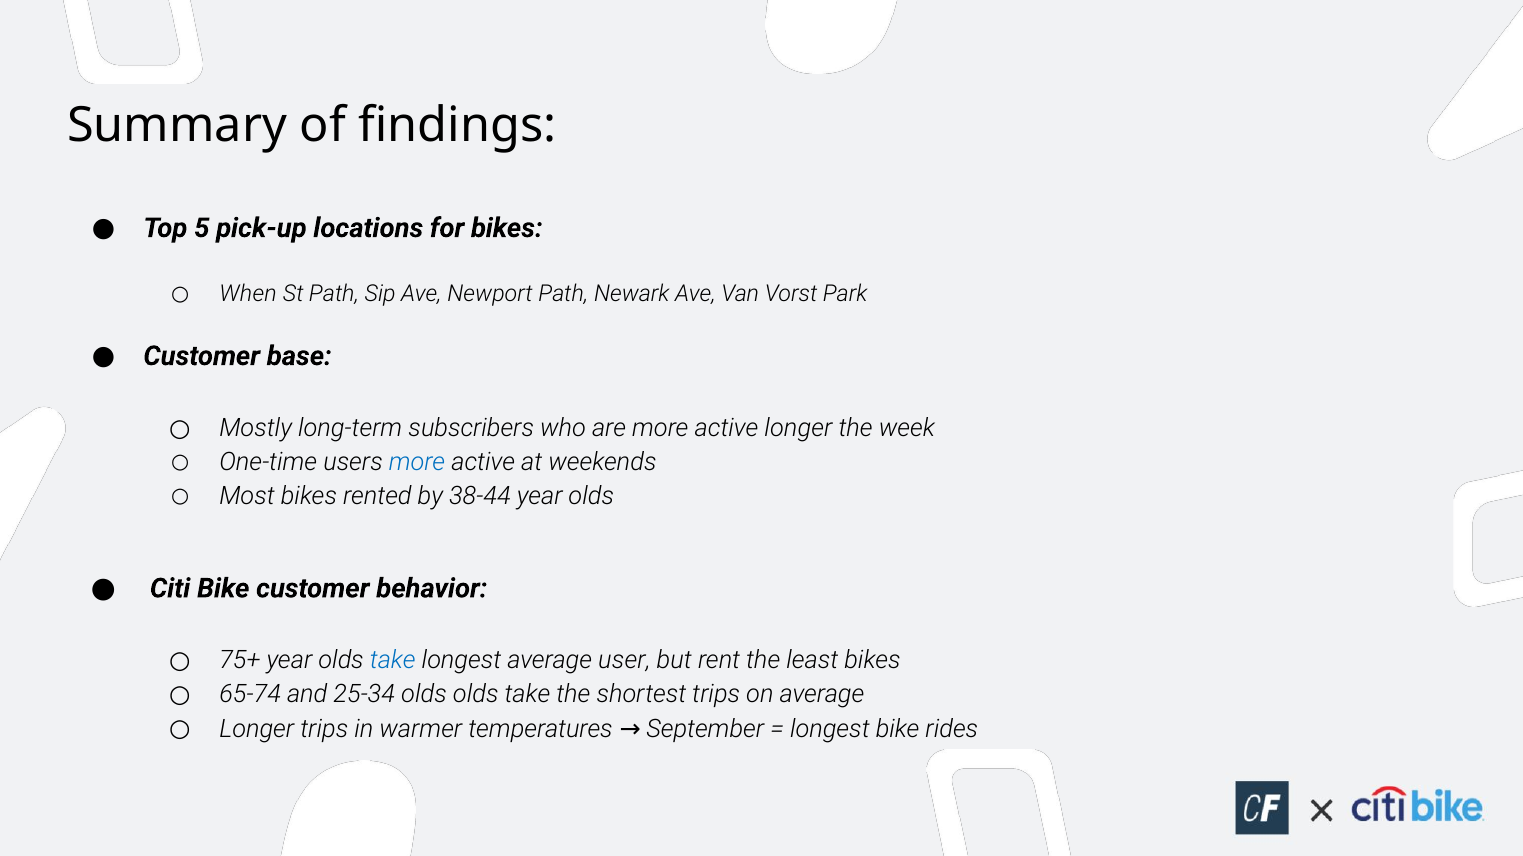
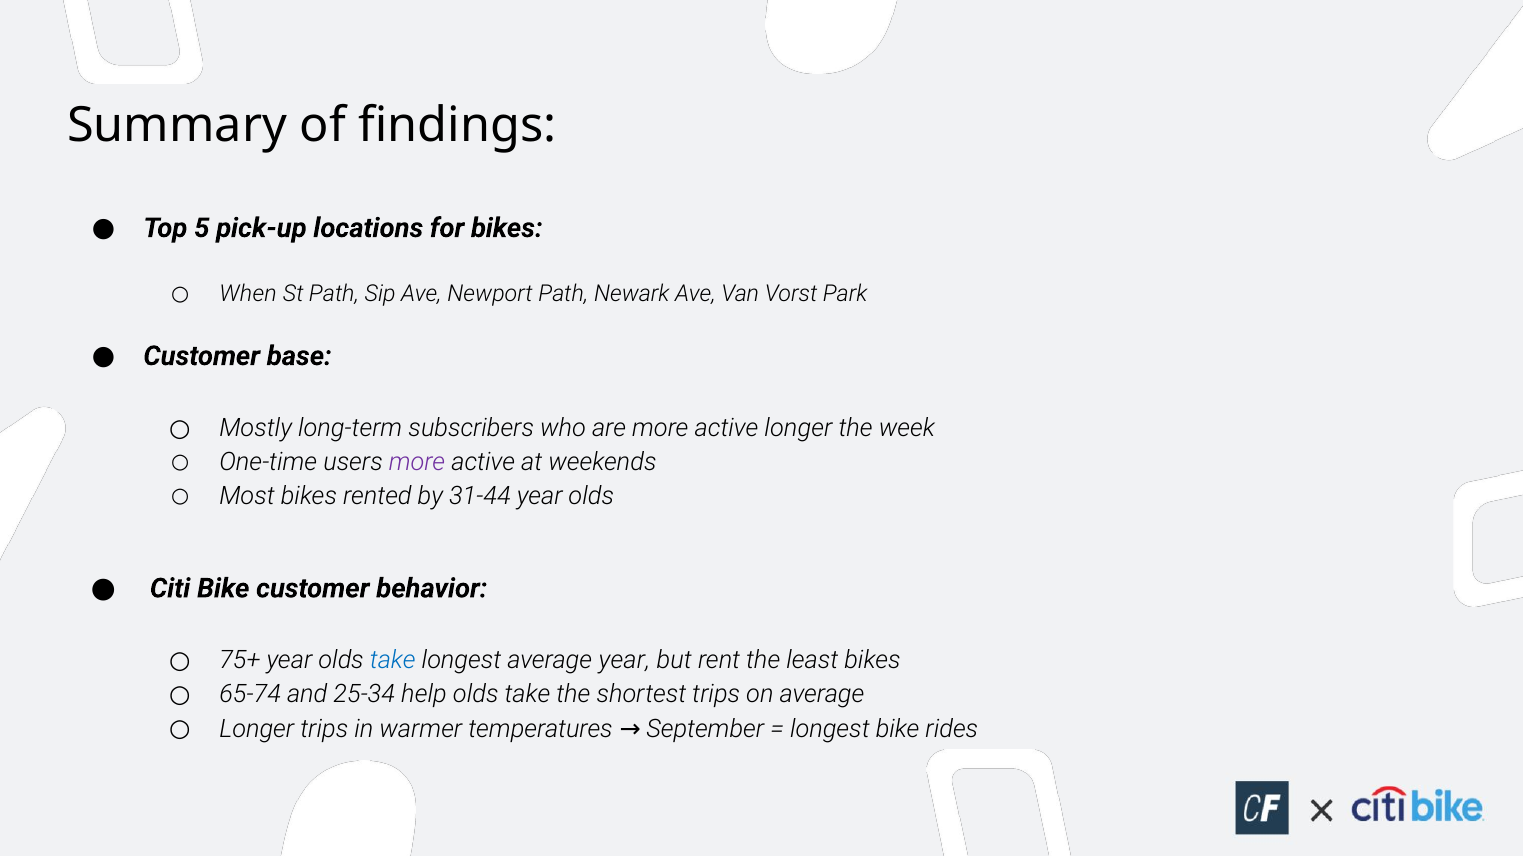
more at (417, 463) colour: blue -> purple
38-44: 38-44 -> 31-44
average user: user -> year
25-34 olds: olds -> help
